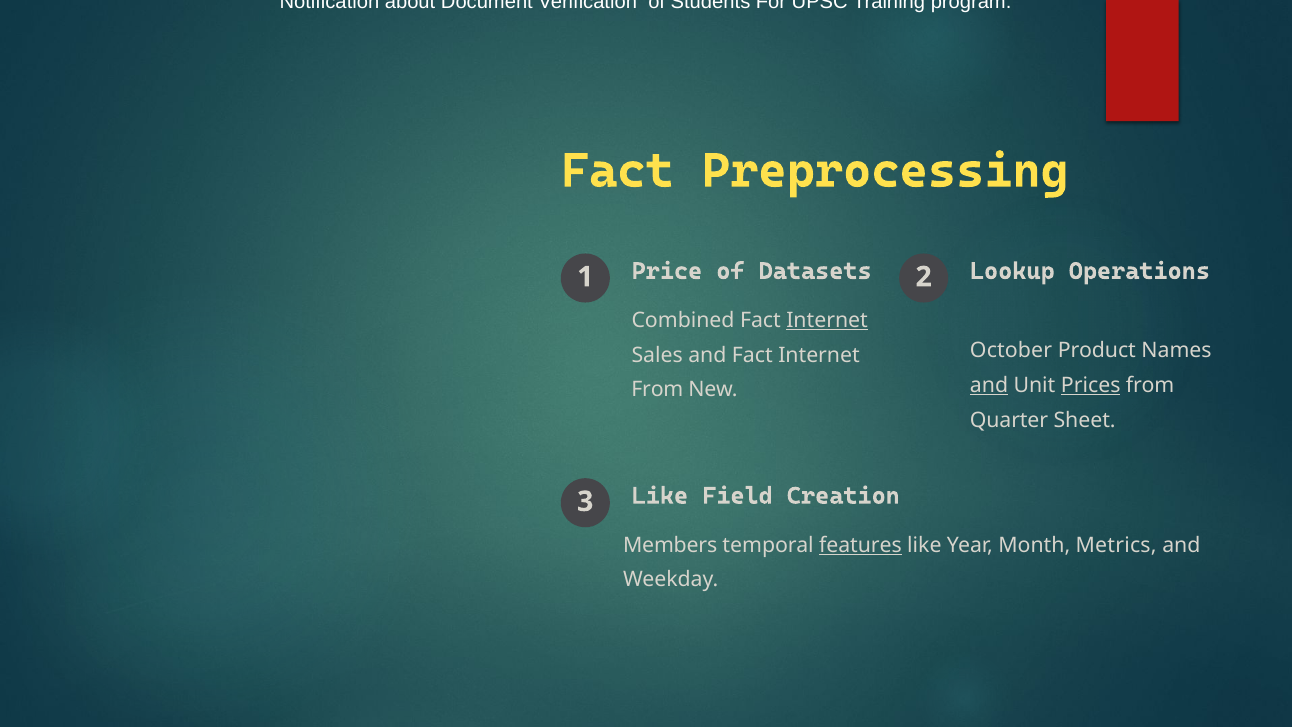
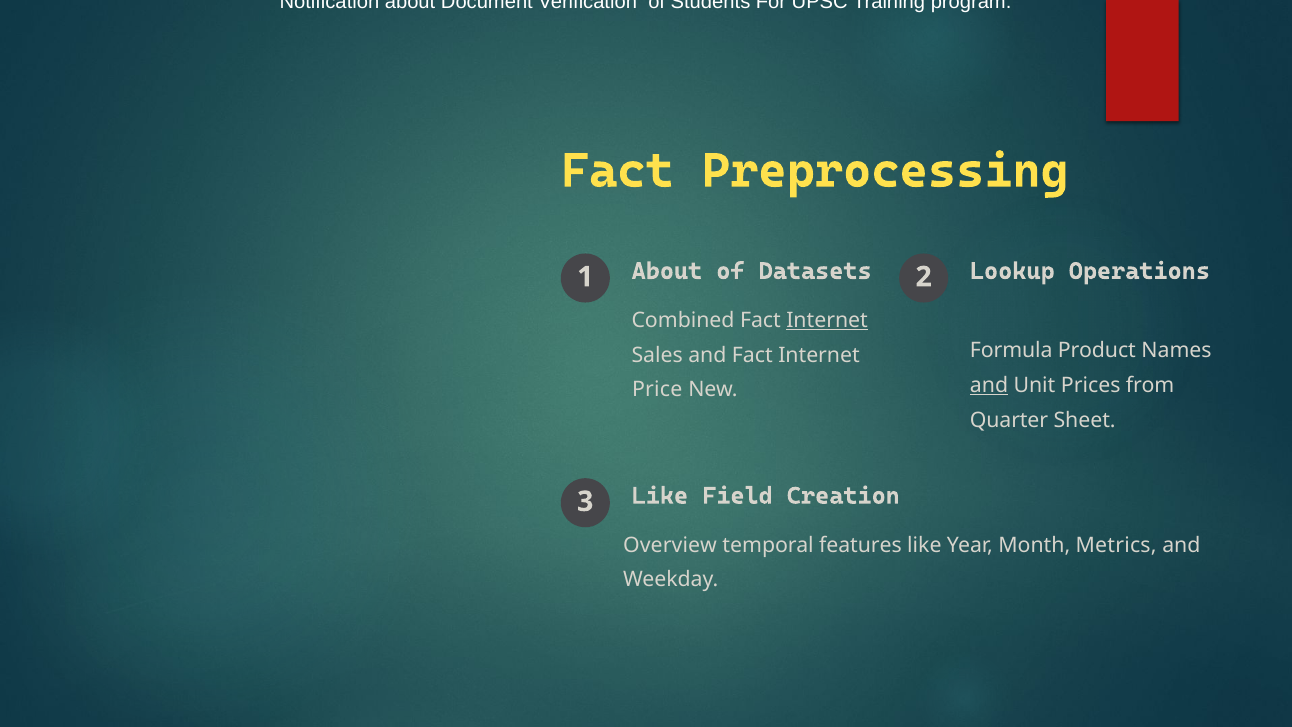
1 Price: Price -> About
October: October -> Formula
Prices underline: present -> none
From at (657, 390): From -> Price
Members: Members -> Overview
features underline: present -> none
